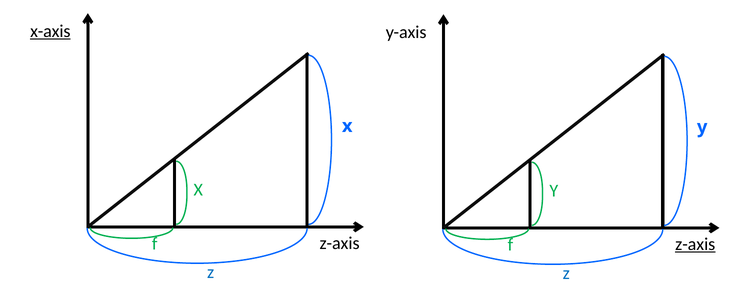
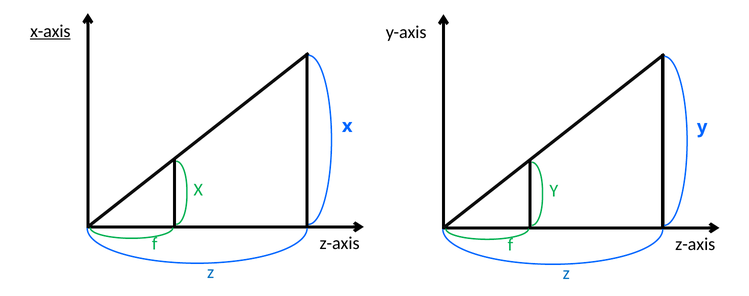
z-axis at (695, 244) underline: present -> none
